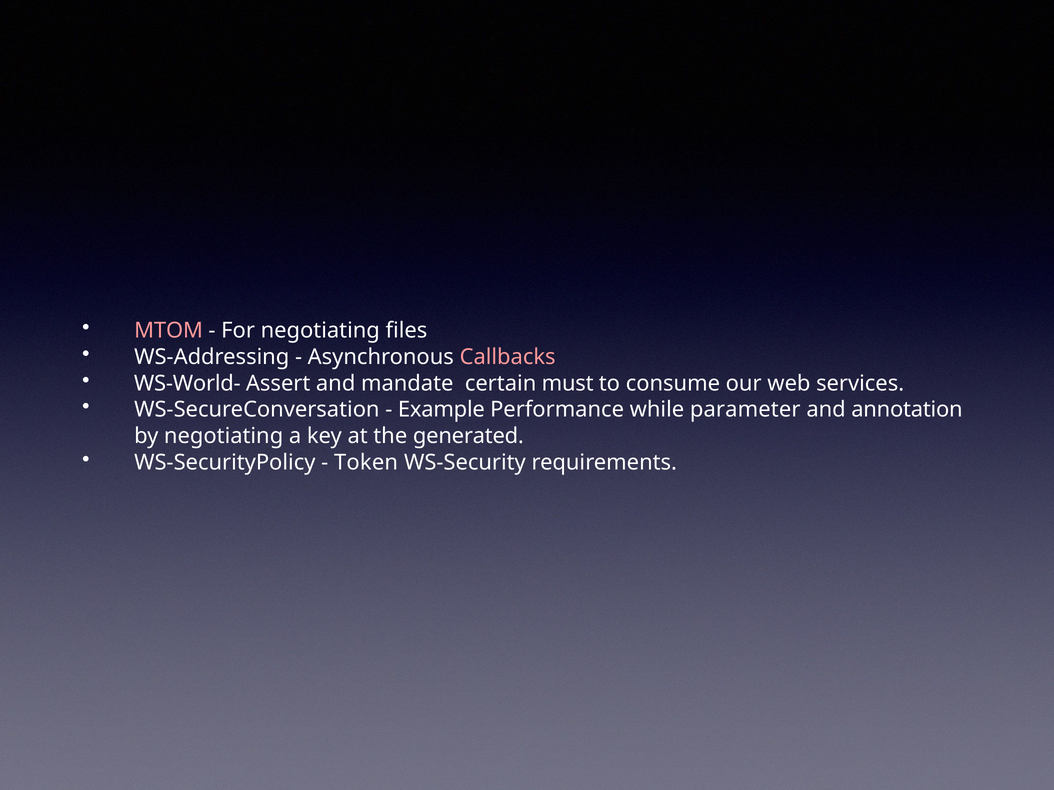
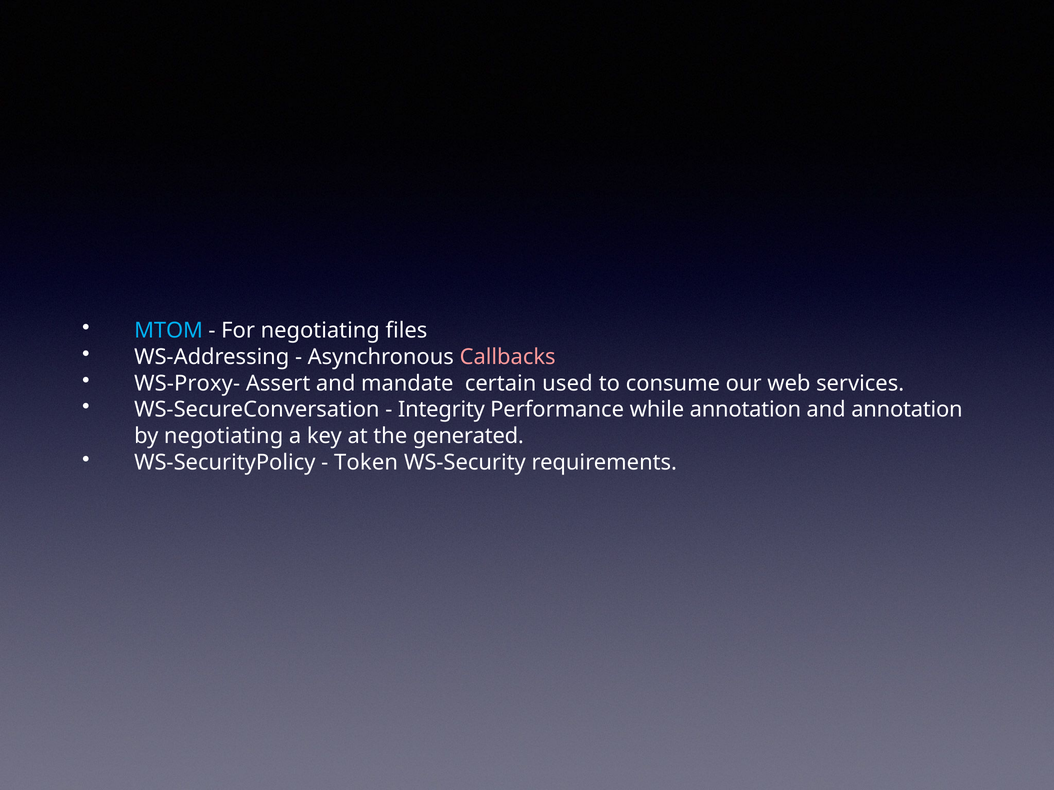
MTOM colour: pink -> light blue
WS-World-: WS-World- -> WS-Proxy-
must: must -> used
Example: Example -> Integrity
while parameter: parameter -> annotation
